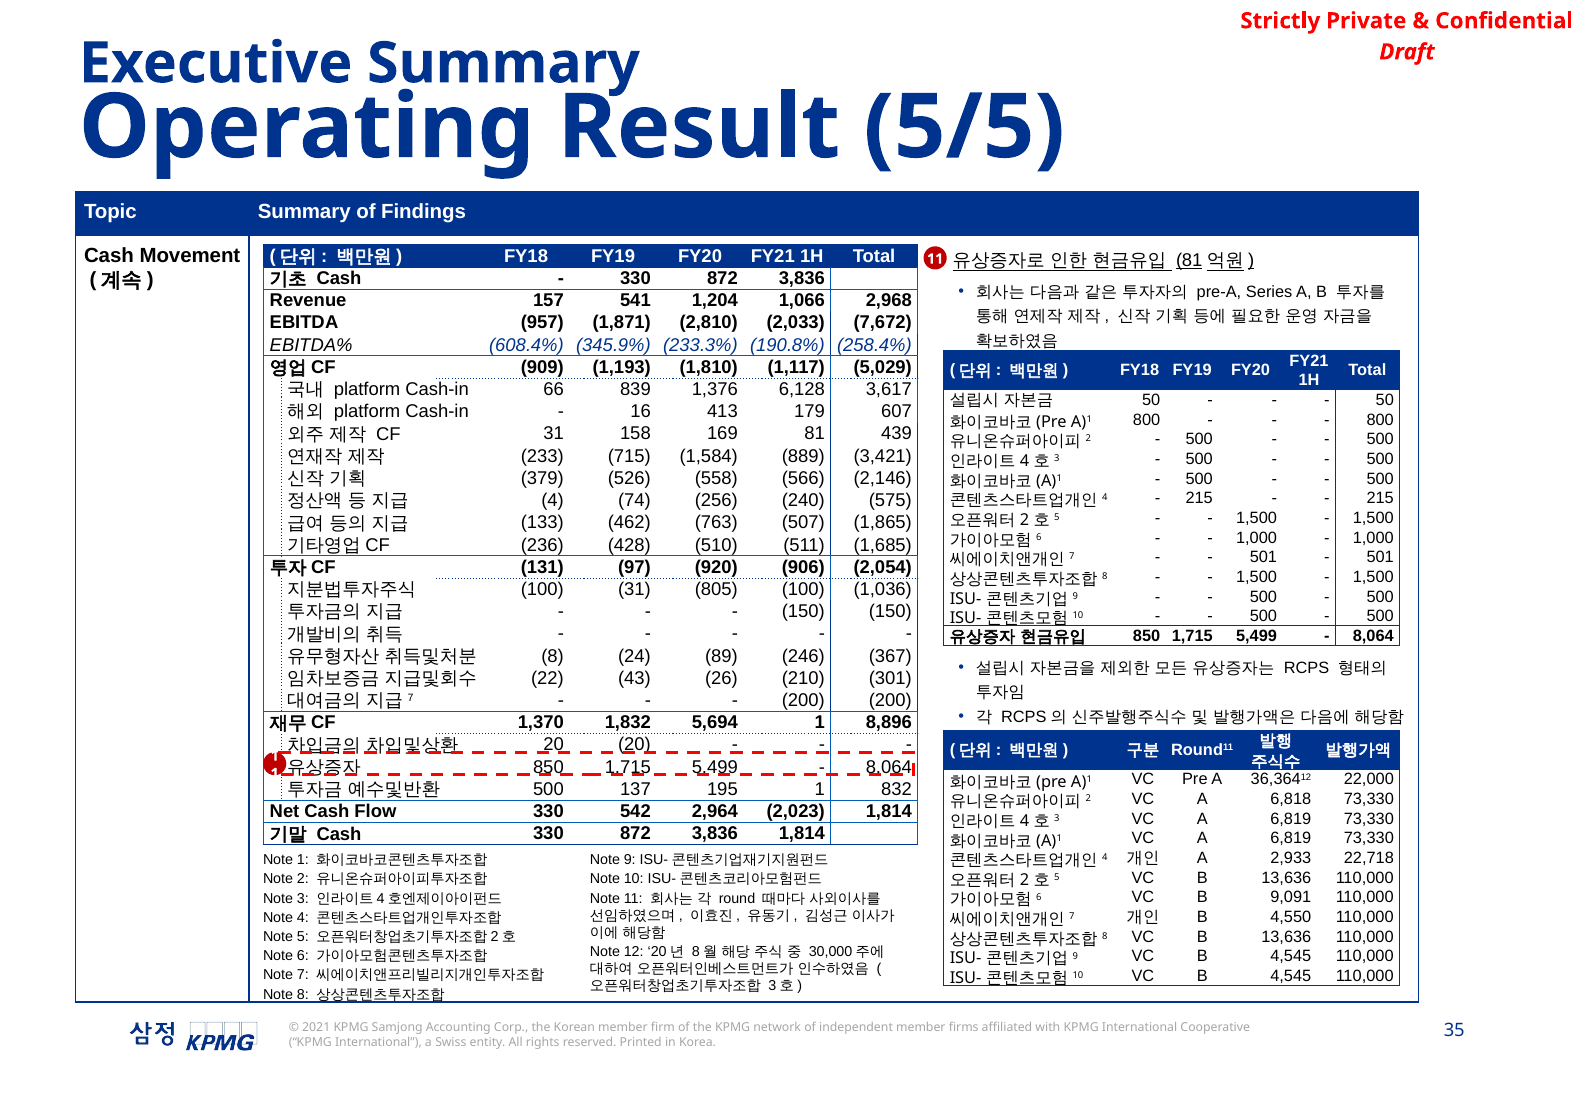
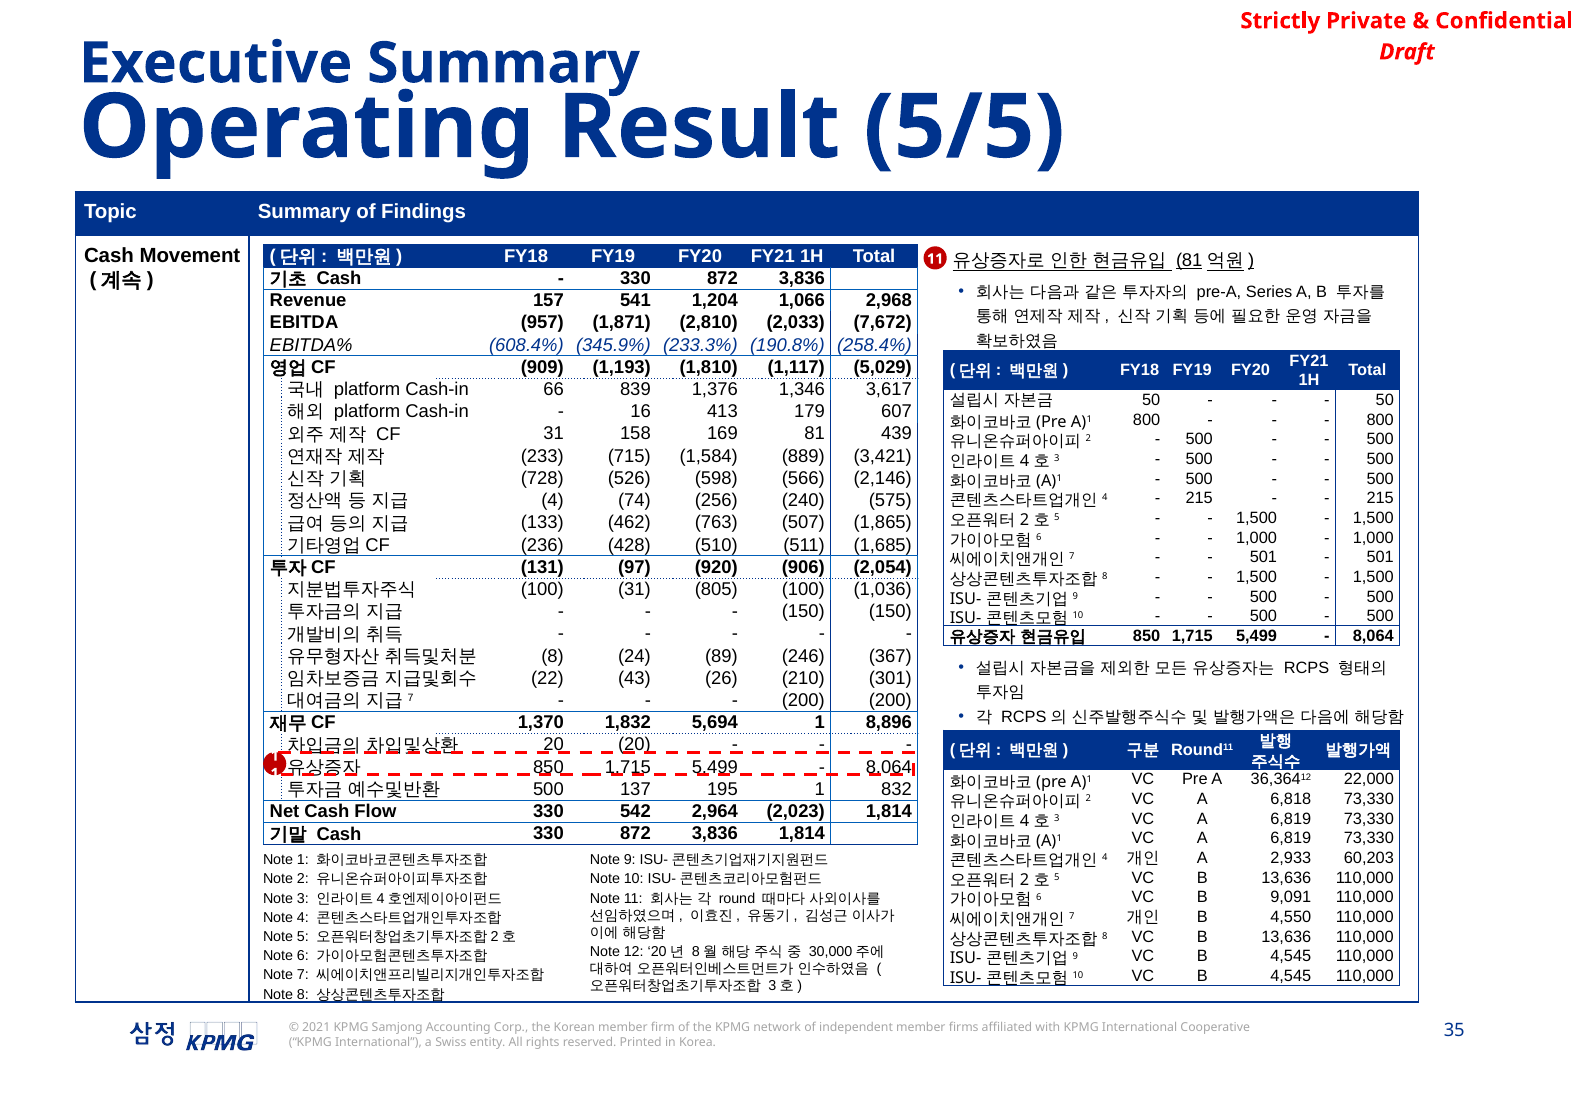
6,128: 6,128 -> 1,346
379: 379 -> 728
558: 558 -> 598
22,718: 22,718 -> 60,203
